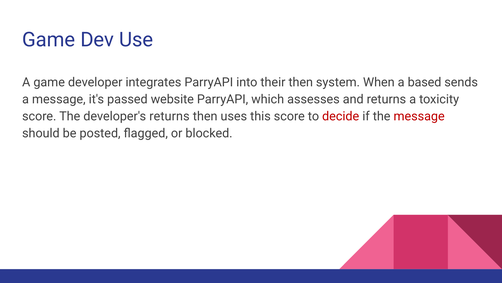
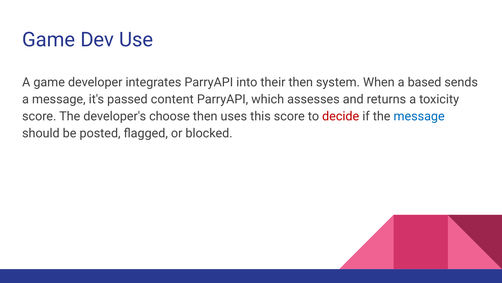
website: website -> content
developer's returns: returns -> choose
message at (419, 116) colour: red -> blue
